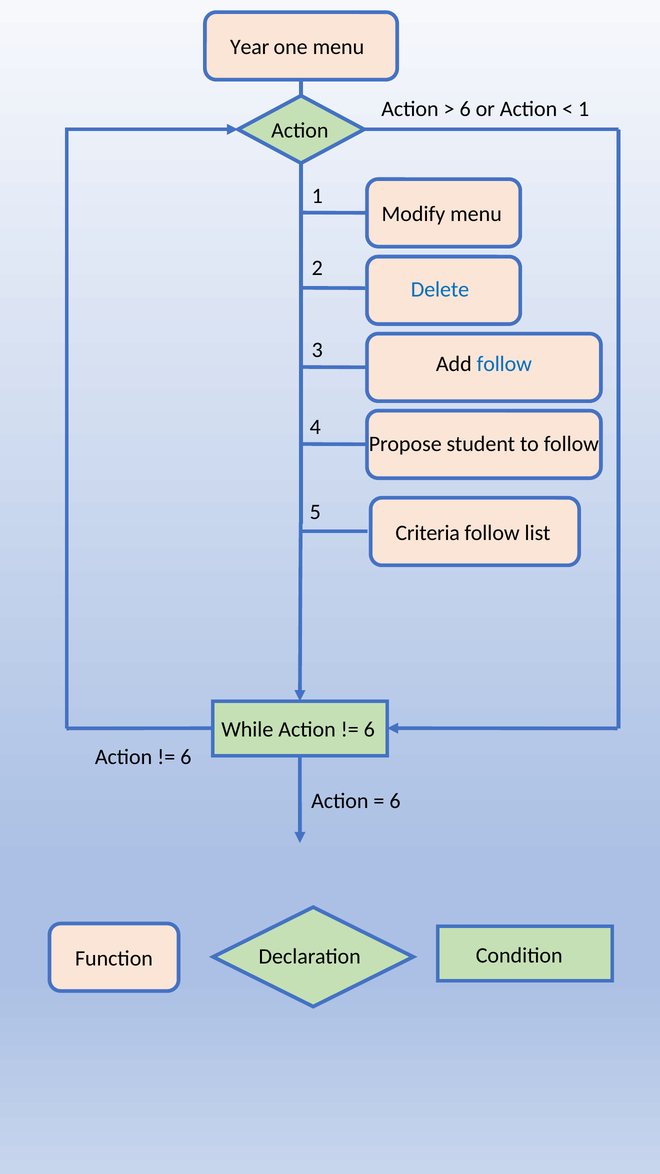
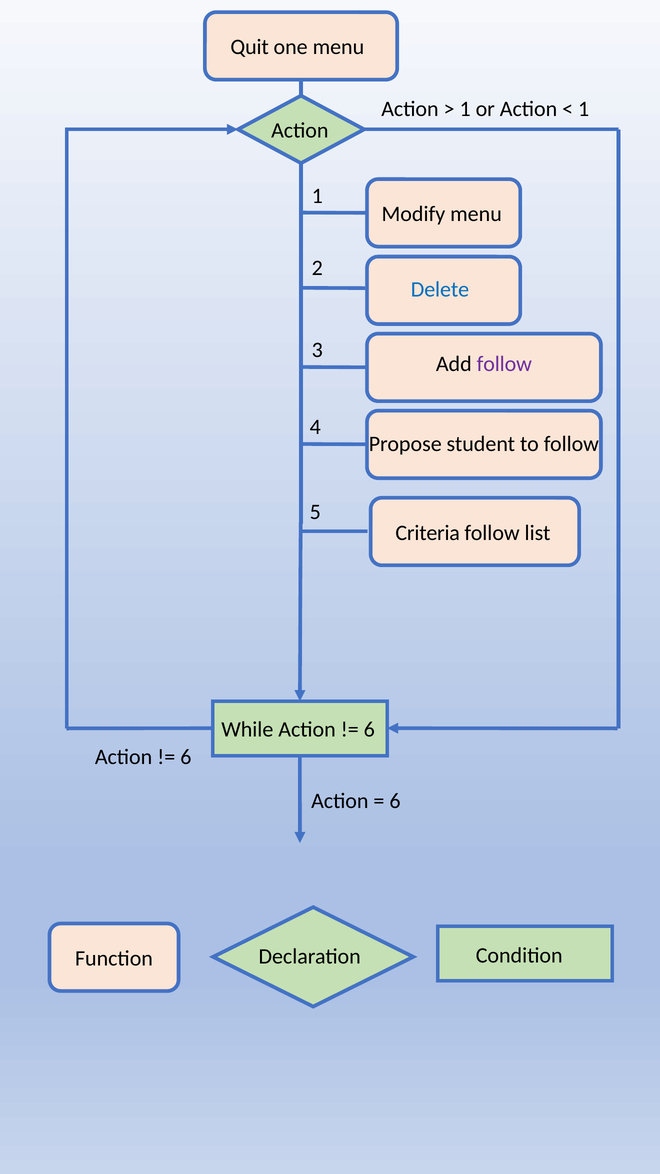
Year: Year -> Quit
6 at (465, 109): 6 -> 1
follow at (504, 364) colour: blue -> purple
